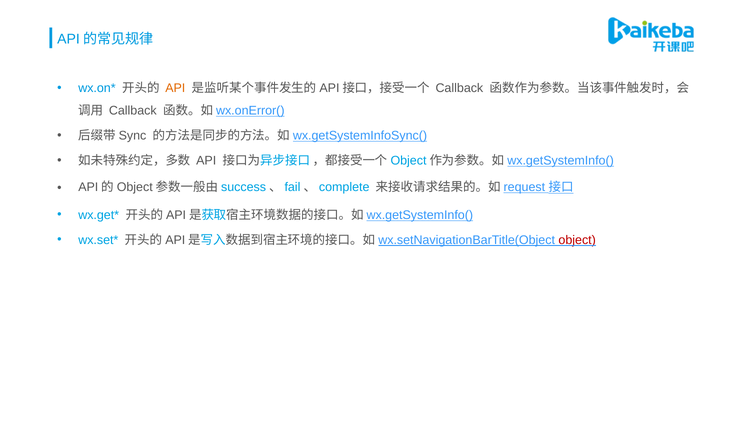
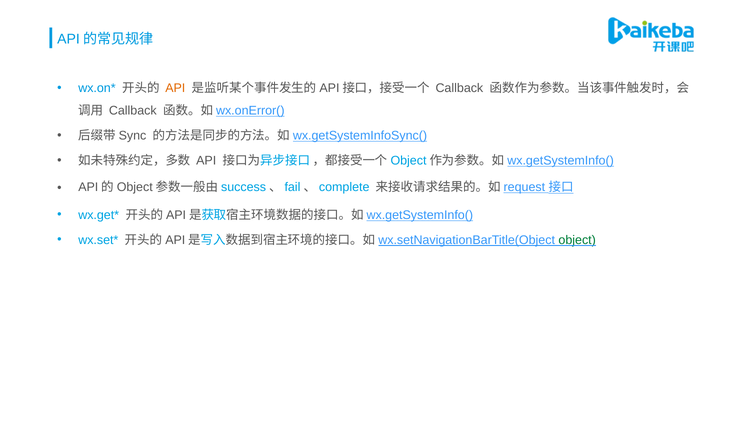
object colour: red -> green
